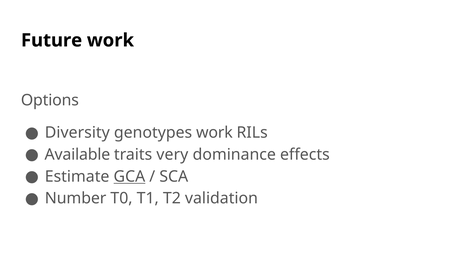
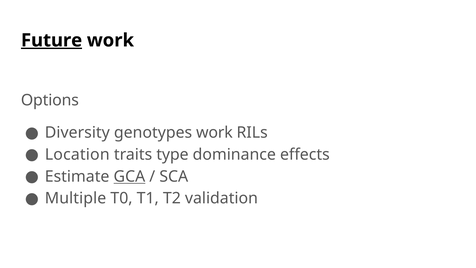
Future underline: none -> present
Available: Available -> Location
very: very -> type
Number: Number -> Multiple
